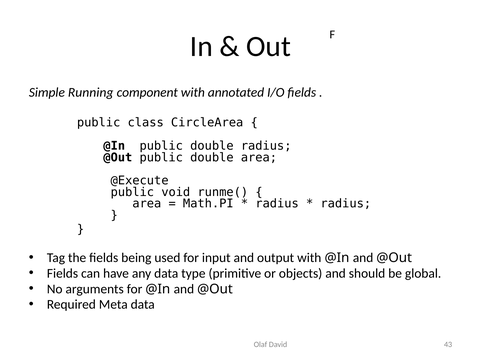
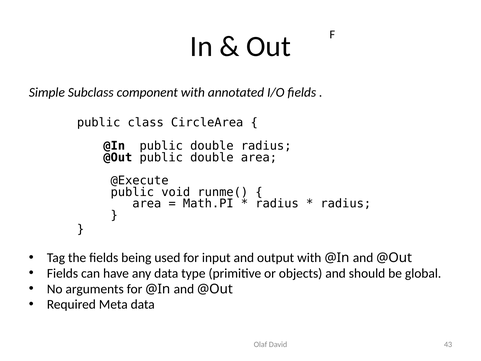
Running: Running -> Subclass
